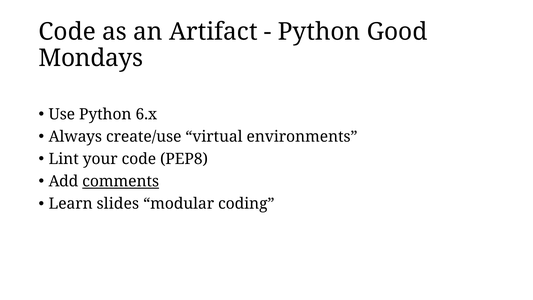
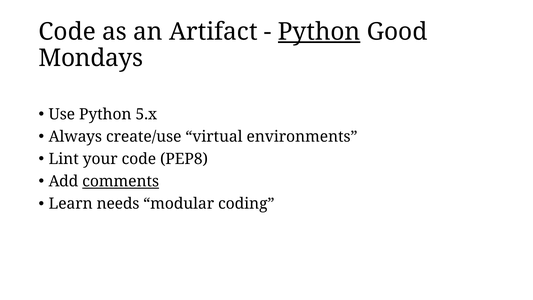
Python at (319, 32) underline: none -> present
6.x: 6.x -> 5.x
slides: slides -> needs
